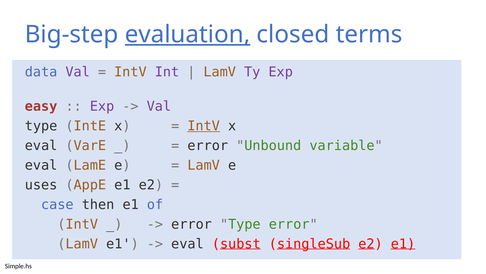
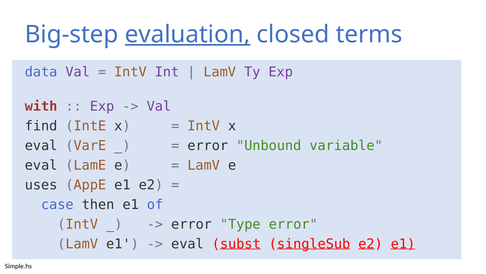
easy: easy -> with
type at (41, 126): type -> find
IntV at (204, 126) underline: present -> none
